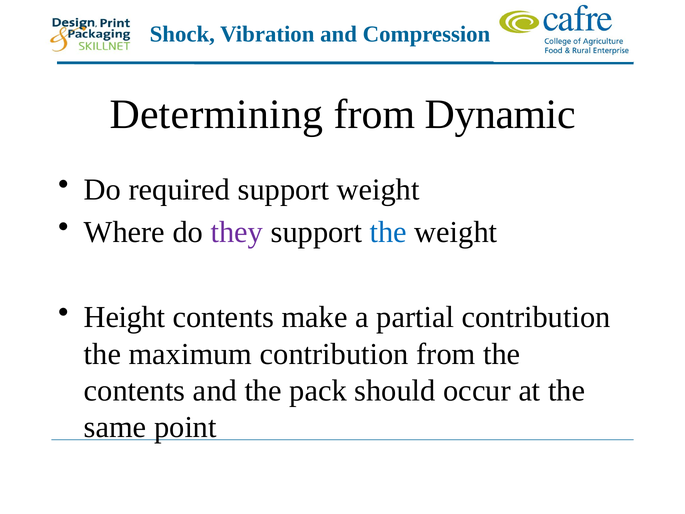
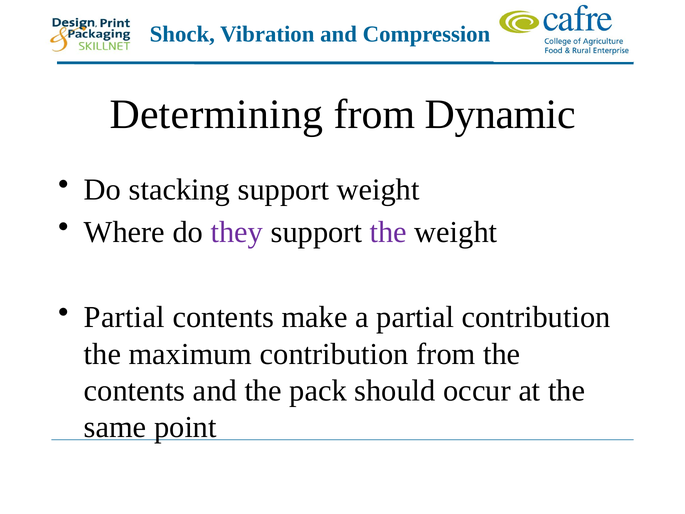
required: required -> stacking
the at (388, 232) colour: blue -> purple
Height at (125, 317): Height -> Partial
